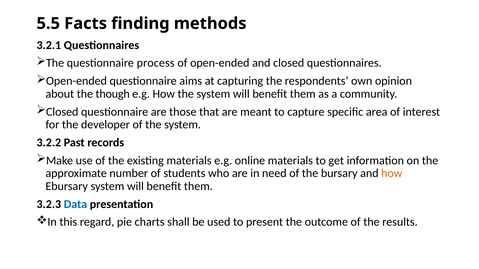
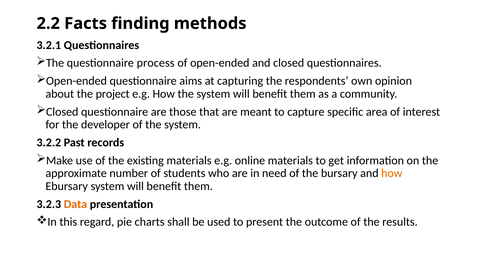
5.5: 5.5 -> 2.2
though: though -> project
Data colour: blue -> orange
